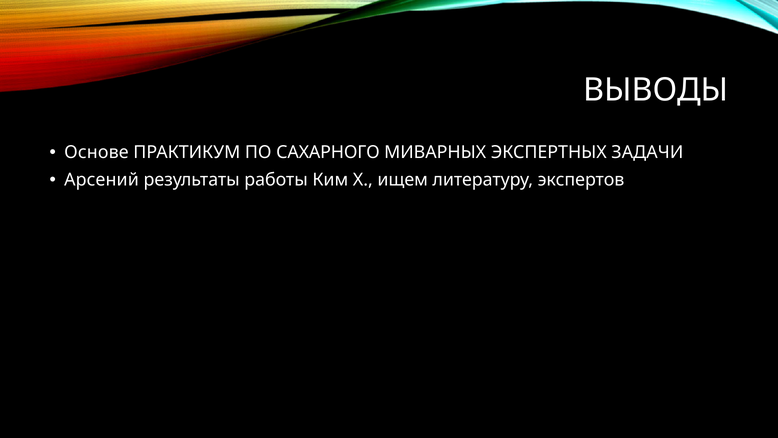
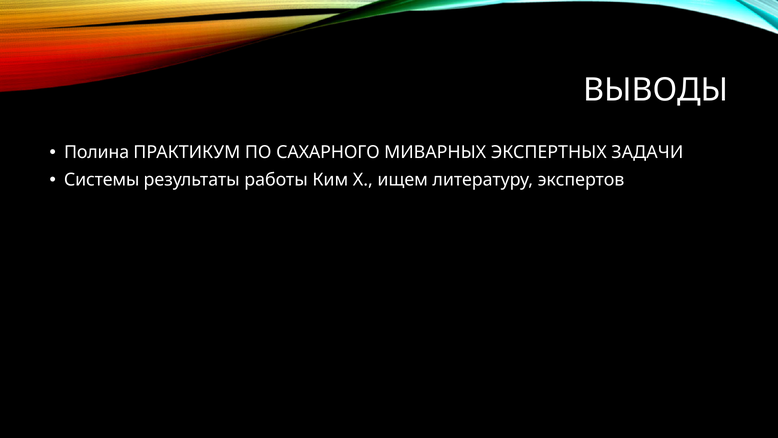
Основе: Основе -> Полина
Арсений: Арсений -> Системы
